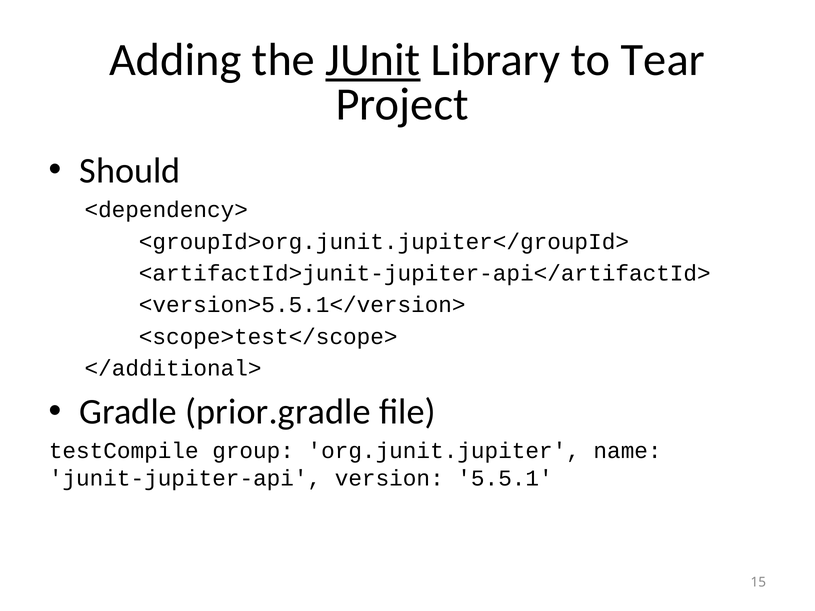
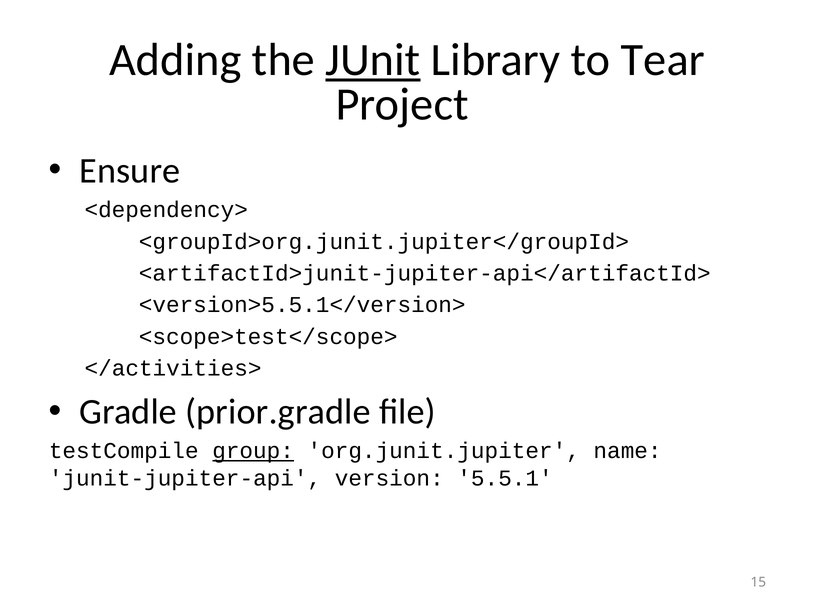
Should: Should -> Ensure
</additional>: </additional> -> </activities>
group underline: none -> present
